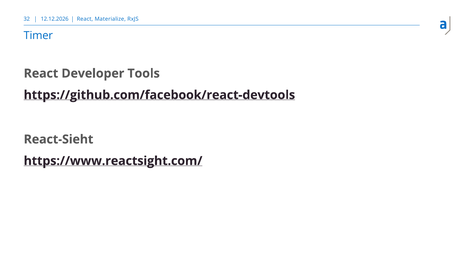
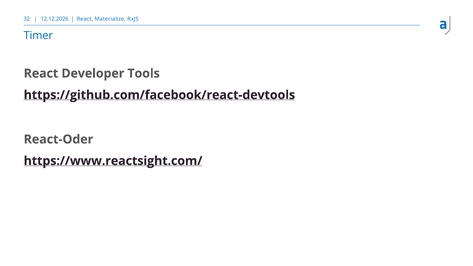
React-Sieht: React-Sieht -> React-Oder
